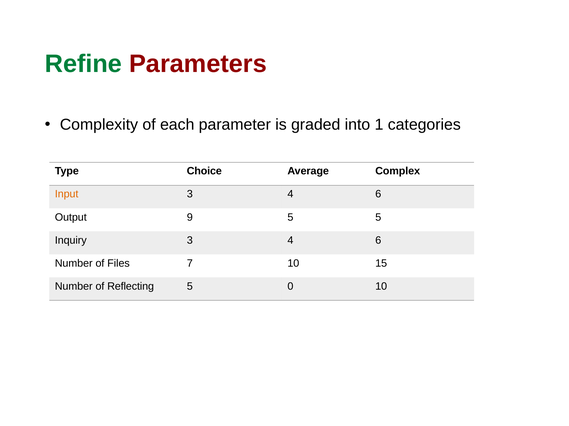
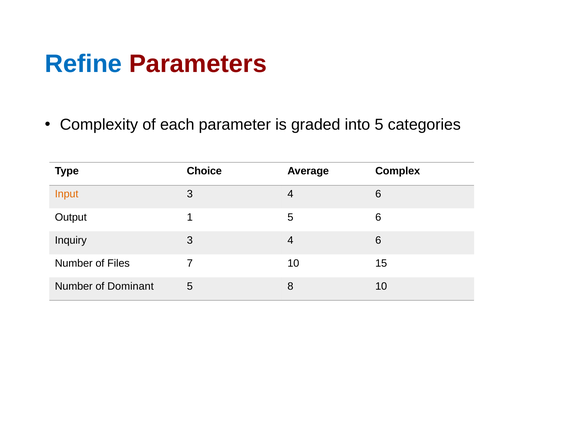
Refine colour: green -> blue
into 1: 1 -> 5
9: 9 -> 1
5 5: 5 -> 6
Reflecting: Reflecting -> Dominant
0: 0 -> 8
